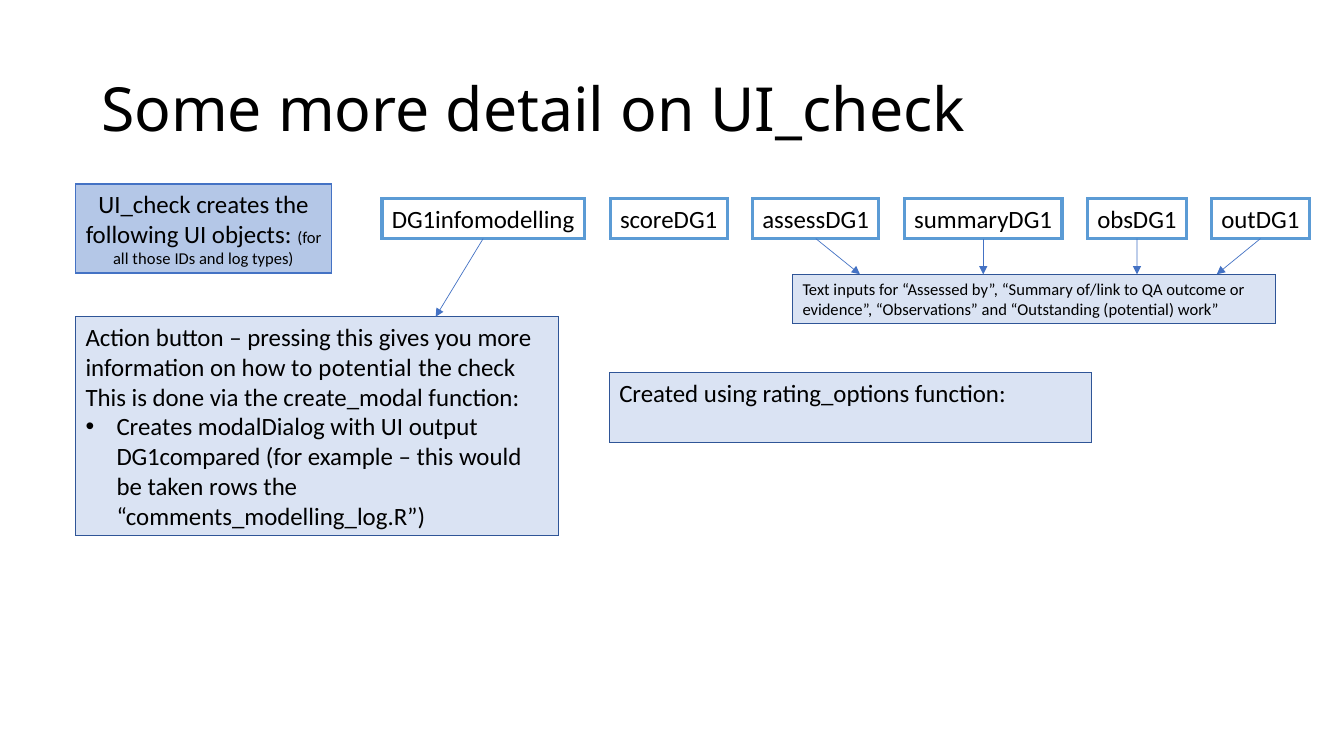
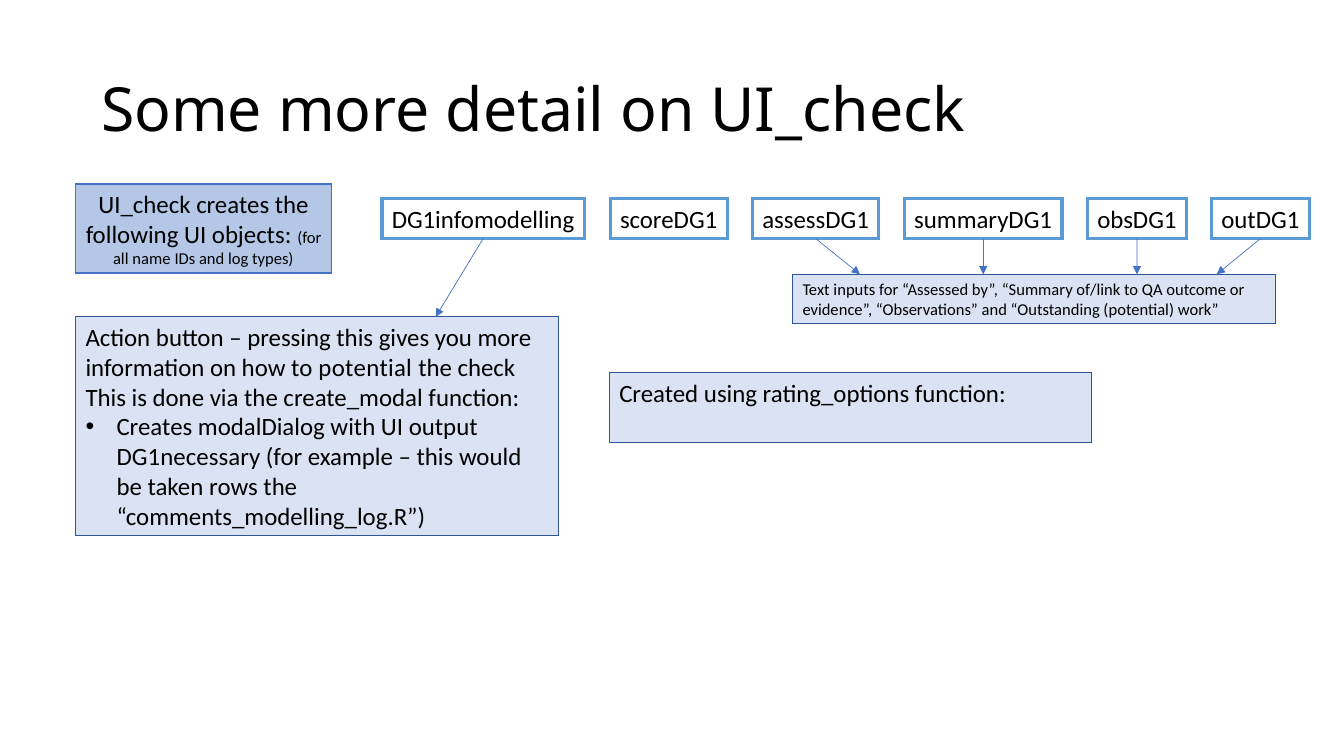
those: those -> name
DG1compared: DG1compared -> DG1necessary
